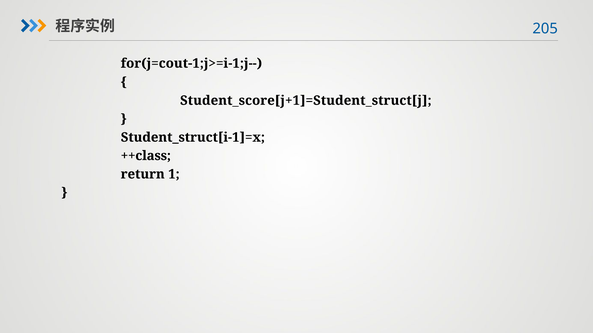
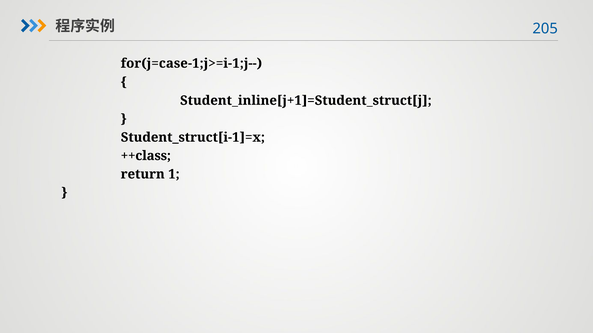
for(j=cout-1;j>=i-1;j--: for(j=cout-1;j>=i-1;j-- -> for(j=case-1;j>=i-1;j--
Student_score[j+1]=Student_struct[j: Student_score[j+1]=Student_struct[j -> Student_inline[j+1]=Student_struct[j
